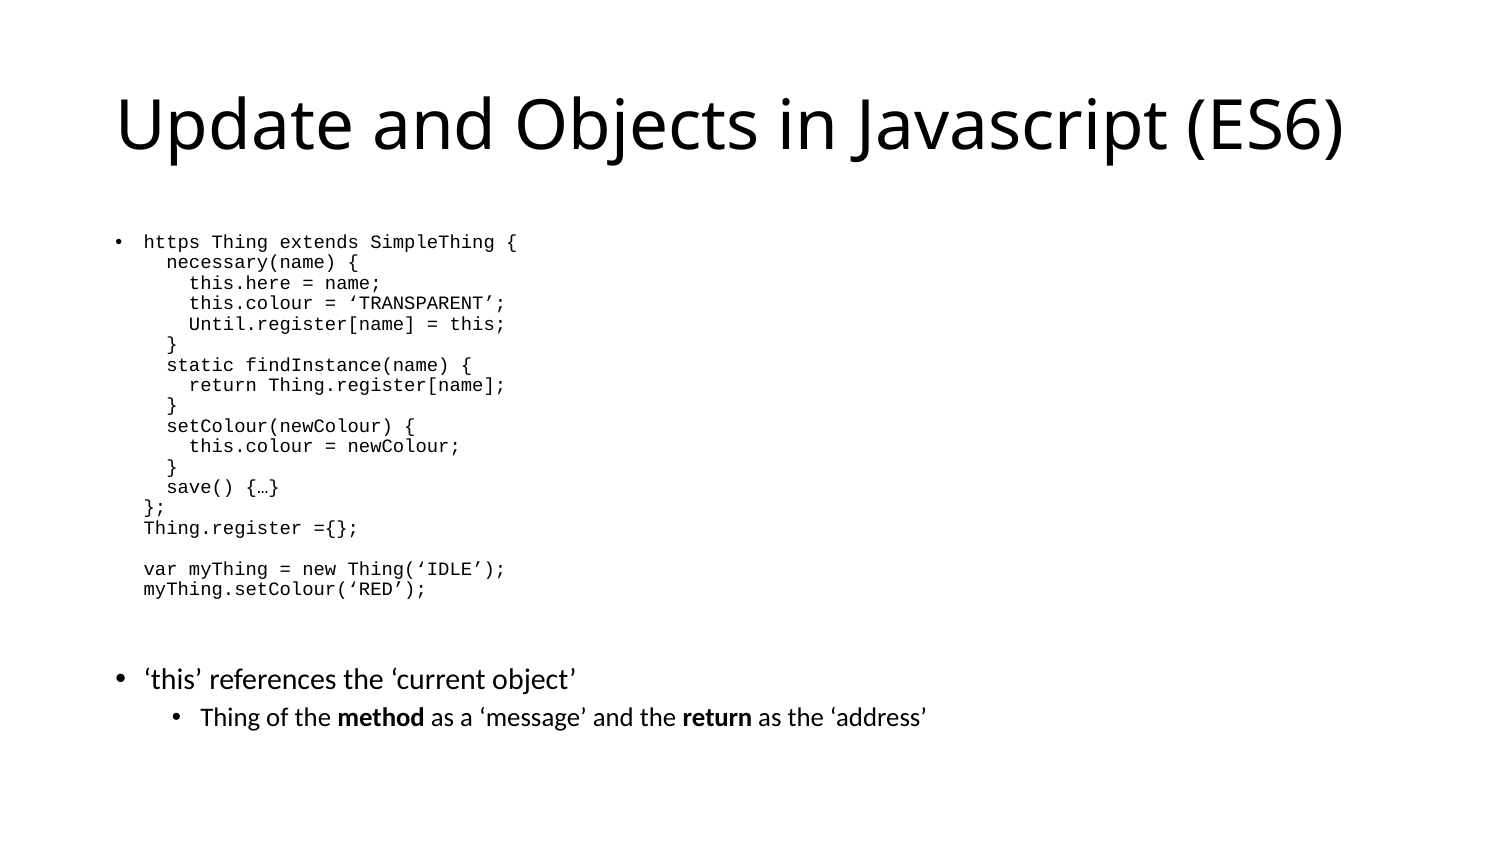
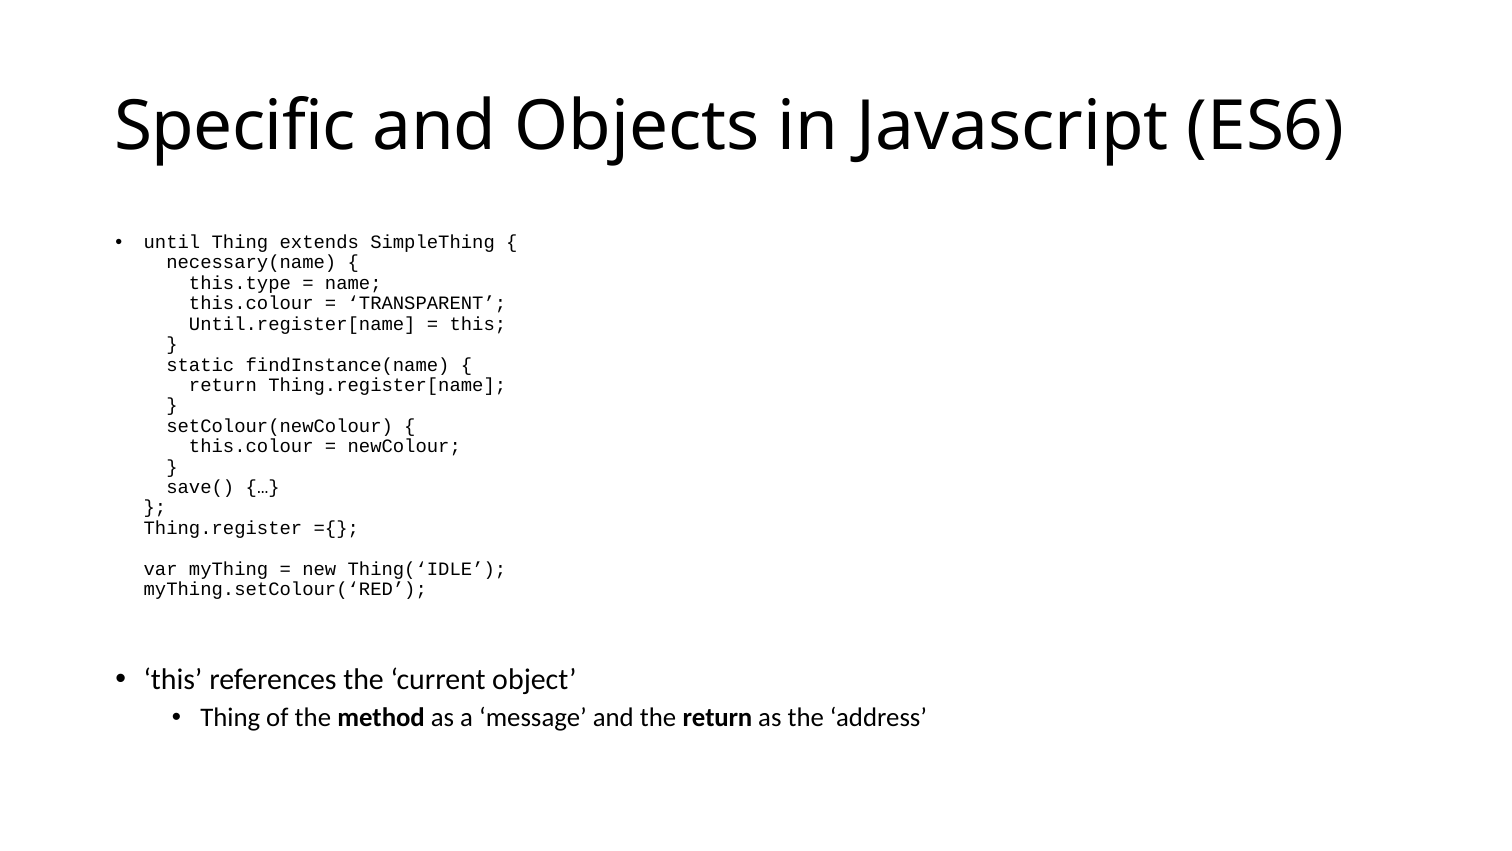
Update: Update -> Specific
https: https -> until
this.here: this.here -> this.type
